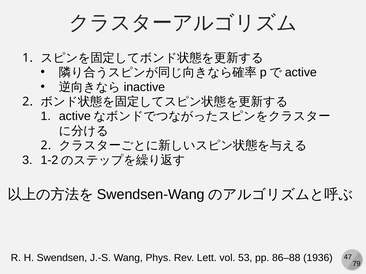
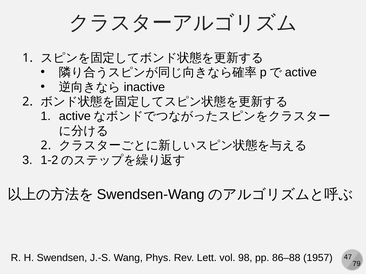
53: 53 -> 98
1936: 1936 -> 1957
